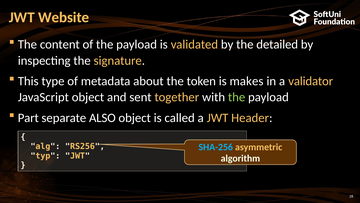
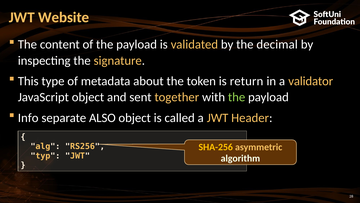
detailed: detailed -> decimal
makes: makes -> return
Part: Part -> Info
SHA-256 colour: light blue -> yellow
